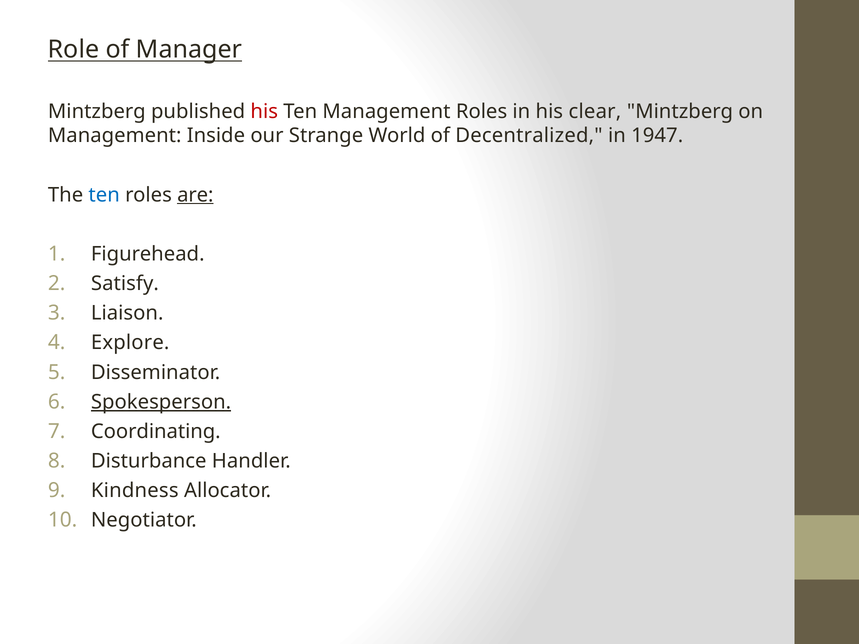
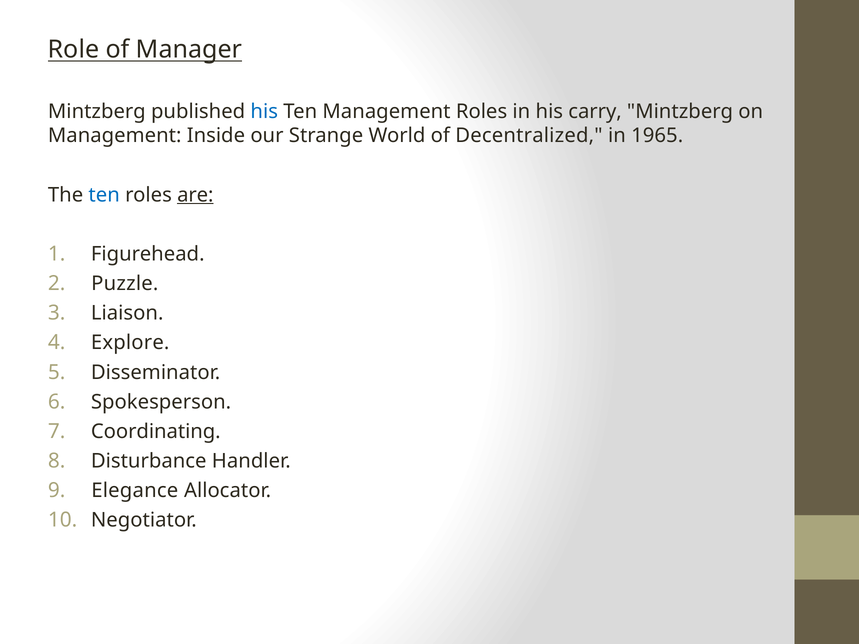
his at (264, 111) colour: red -> blue
clear: clear -> carry
1947: 1947 -> 1965
Satisfy: Satisfy -> Puzzle
Spokesperson underline: present -> none
Kindness: Kindness -> Elegance
